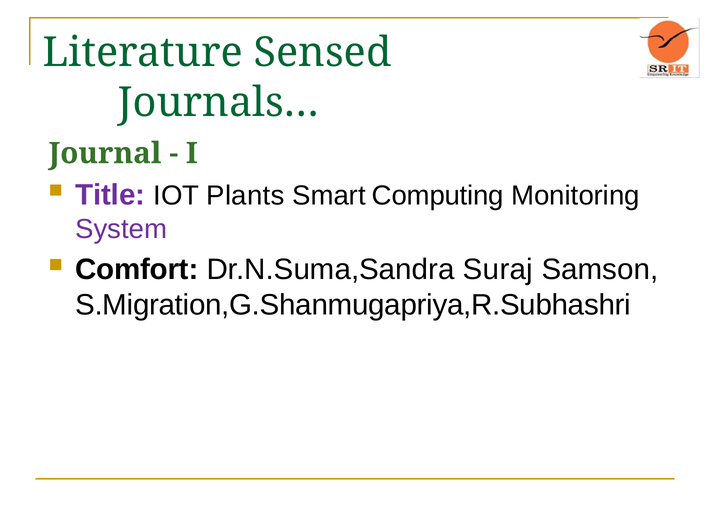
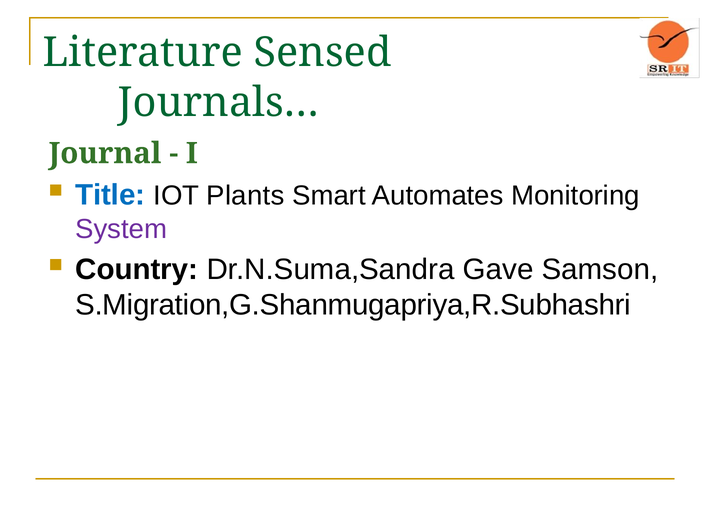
Title colour: purple -> blue
Computing: Computing -> Automates
Comfort: Comfort -> Country
Suraj: Suraj -> Gave
